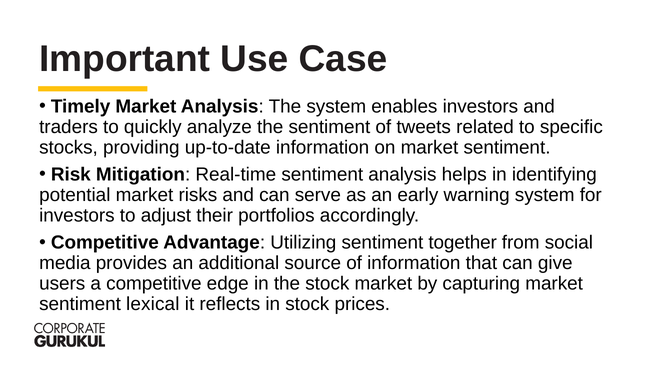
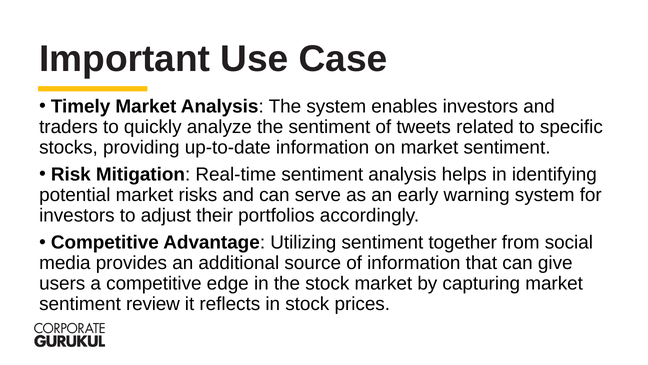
lexical: lexical -> review
